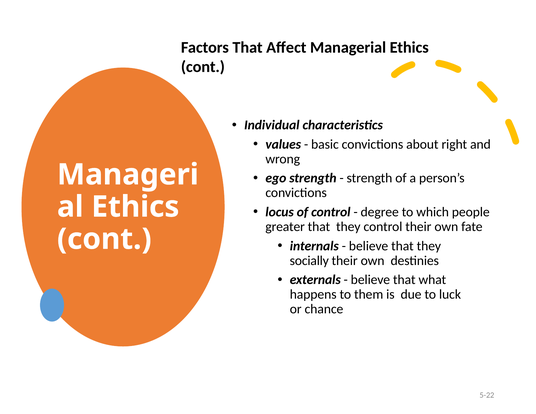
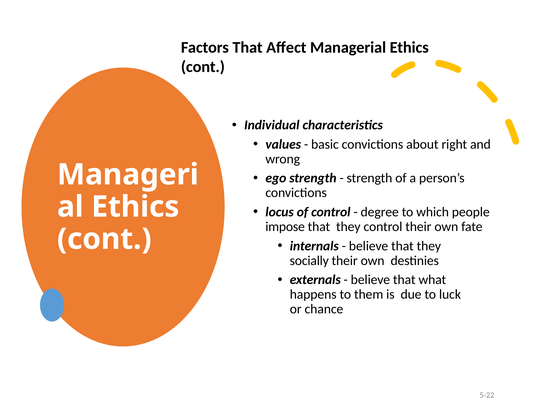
greater: greater -> impose
